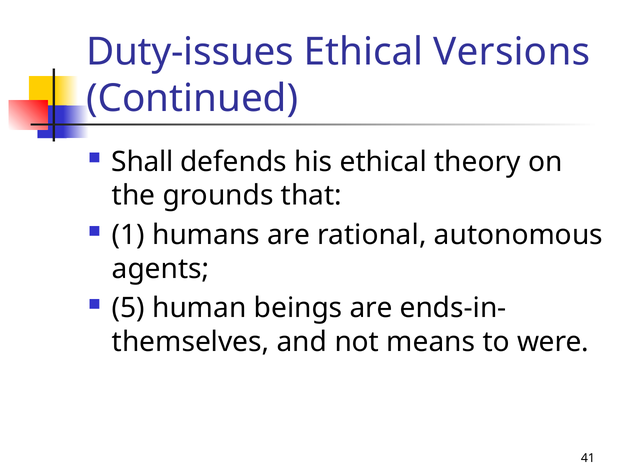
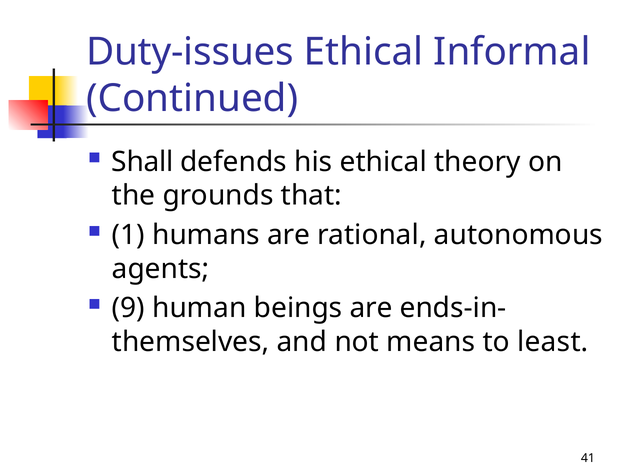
Versions: Versions -> Informal
5: 5 -> 9
were: were -> least
